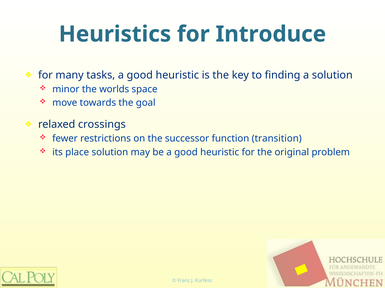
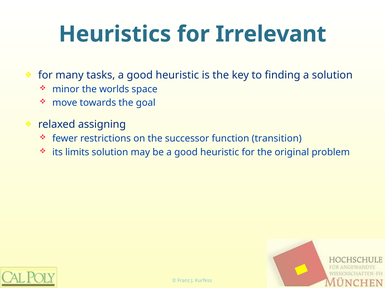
Introduce: Introduce -> Irrelevant
crossings: crossings -> assigning
place: place -> limits
